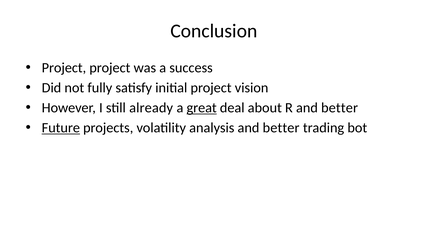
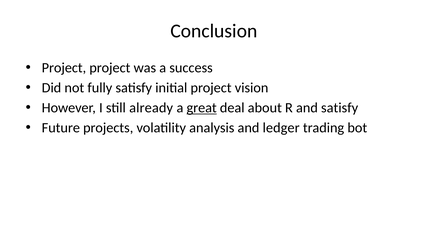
R and better: better -> satisfy
Future underline: present -> none
analysis and better: better -> ledger
